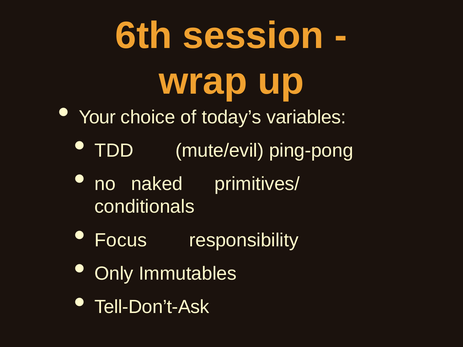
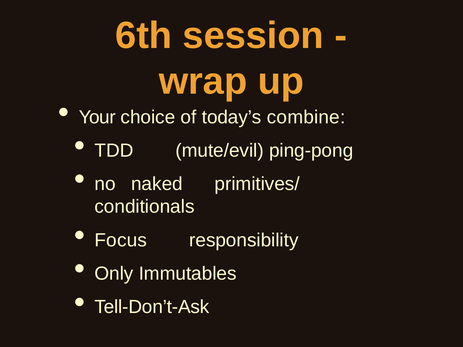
variables: variables -> combine
